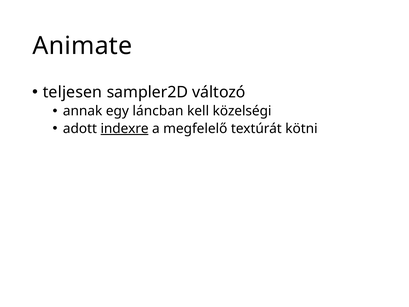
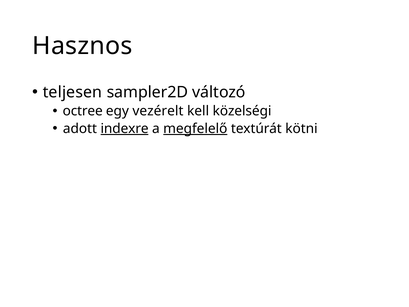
Animate: Animate -> Hasznos
annak: annak -> octree
láncban: láncban -> vezérelt
megfelelő underline: none -> present
